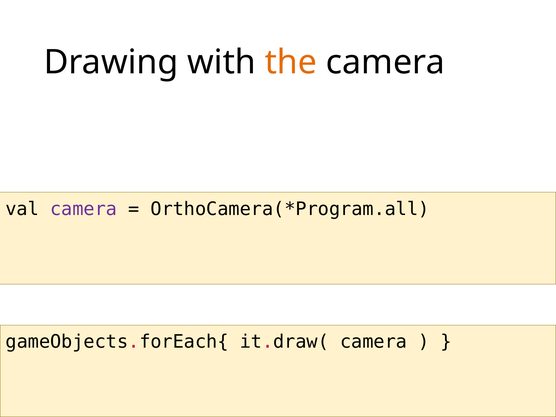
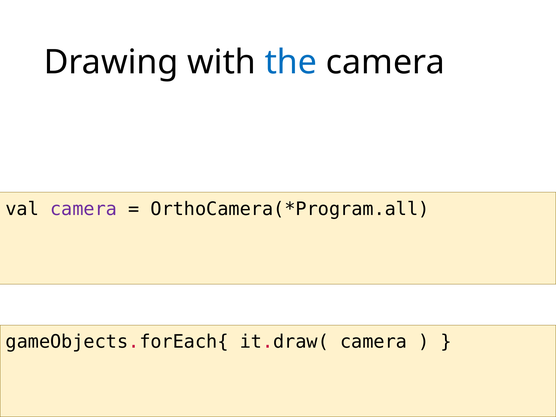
the colour: orange -> blue
